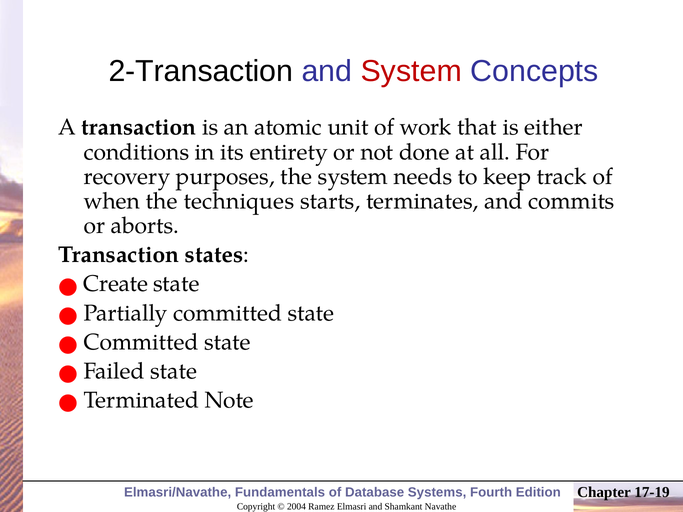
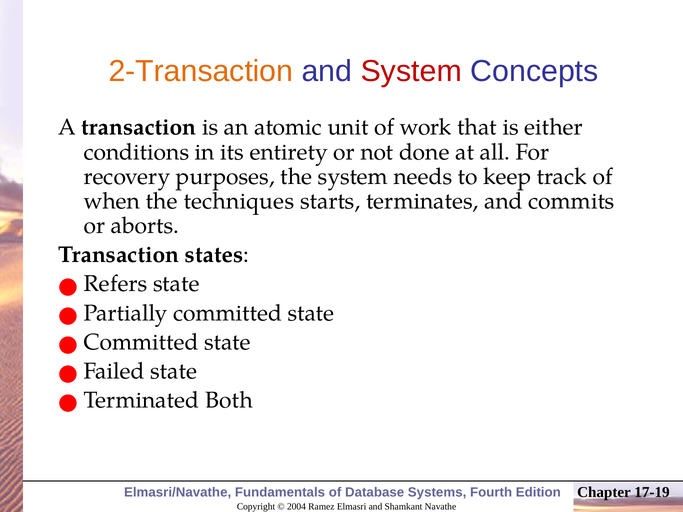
2-Transaction colour: black -> orange
Create: Create -> Refers
Note: Note -> Both
